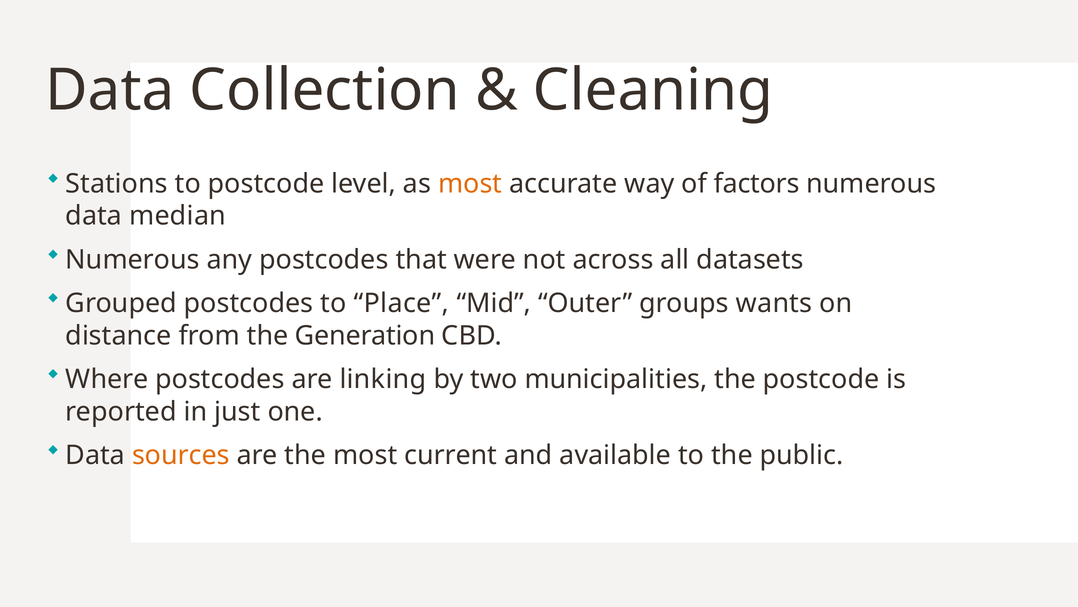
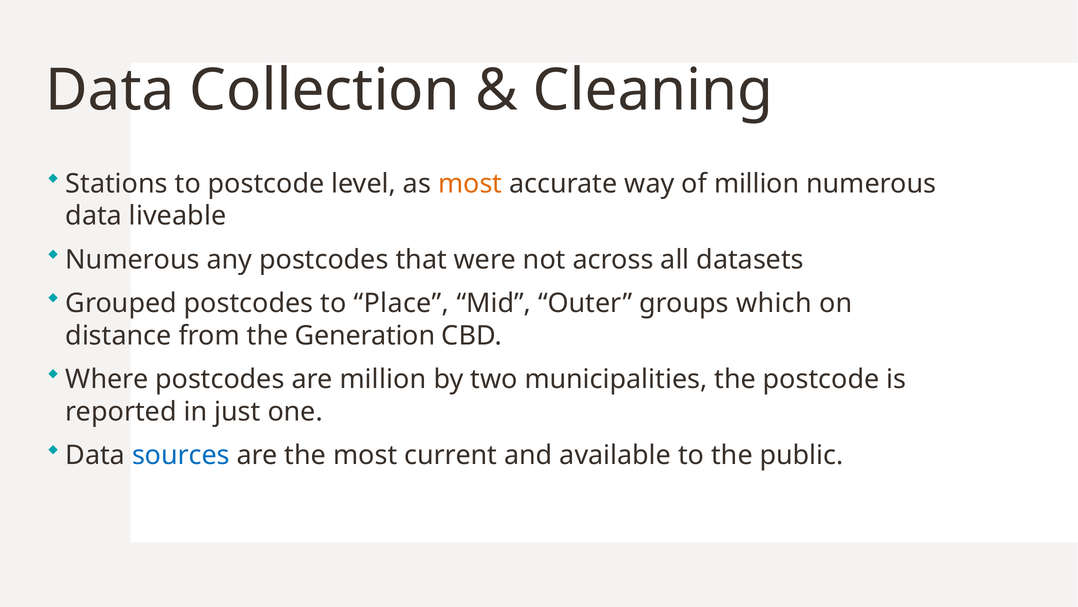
of factors: factors -> million
median: median -> liveable
wants: wants -> which
are linking: linking -> million
sources colour: orange -> blue
